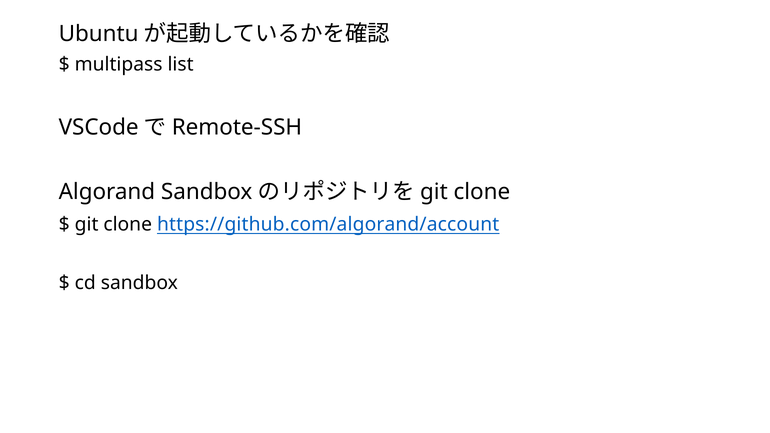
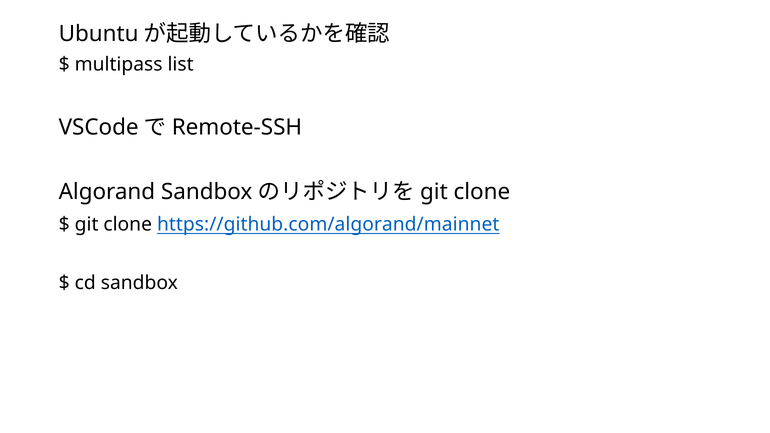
https://github.com/algorand/account: https://github.com/algorand/account -> https://github.com/algorand/mainnet
